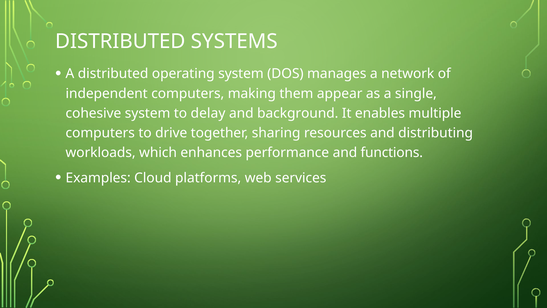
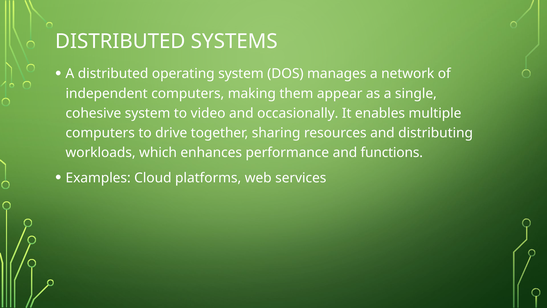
delay: delay -> video
background: background -> occasionally
